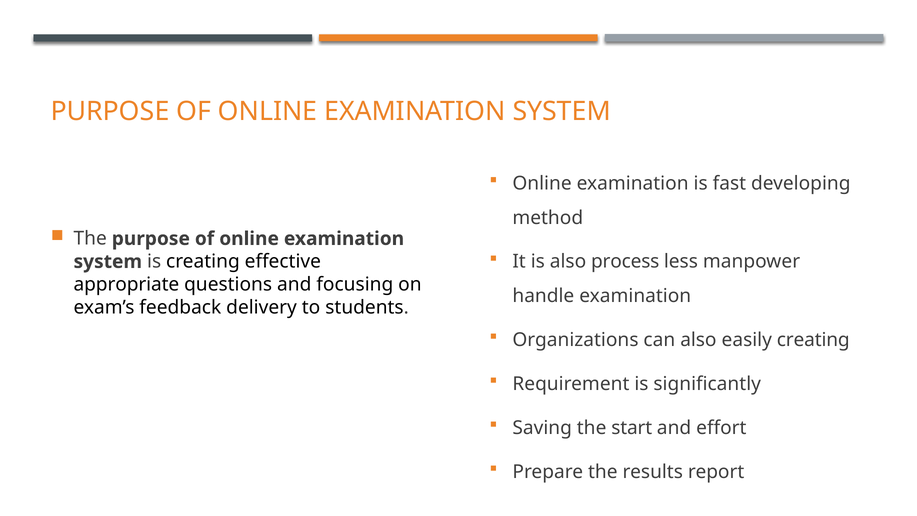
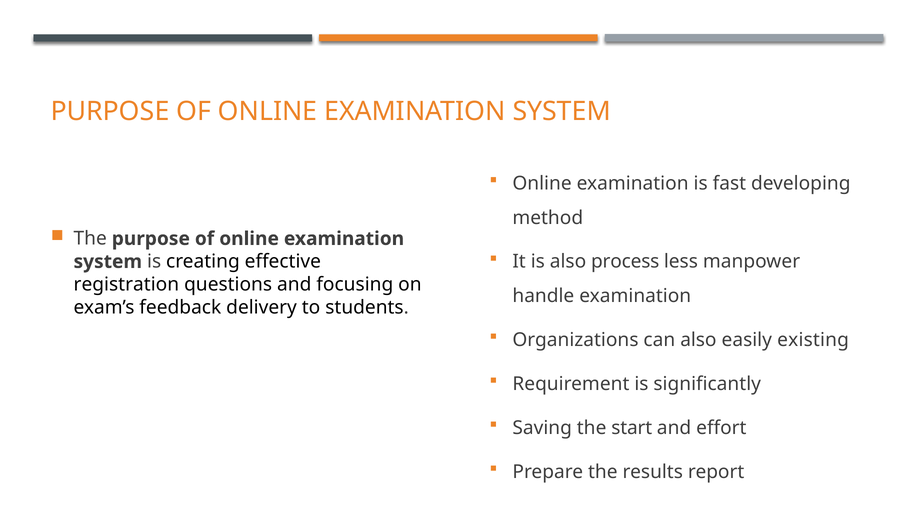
appropriate: appropriate -> registration
easily creating: creating -> existing
